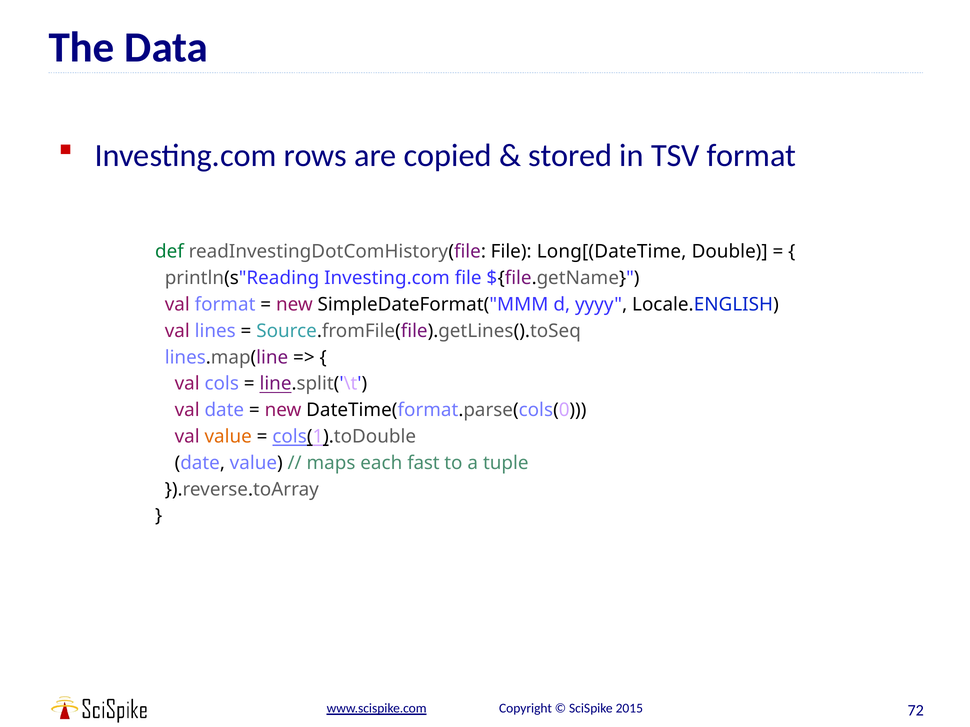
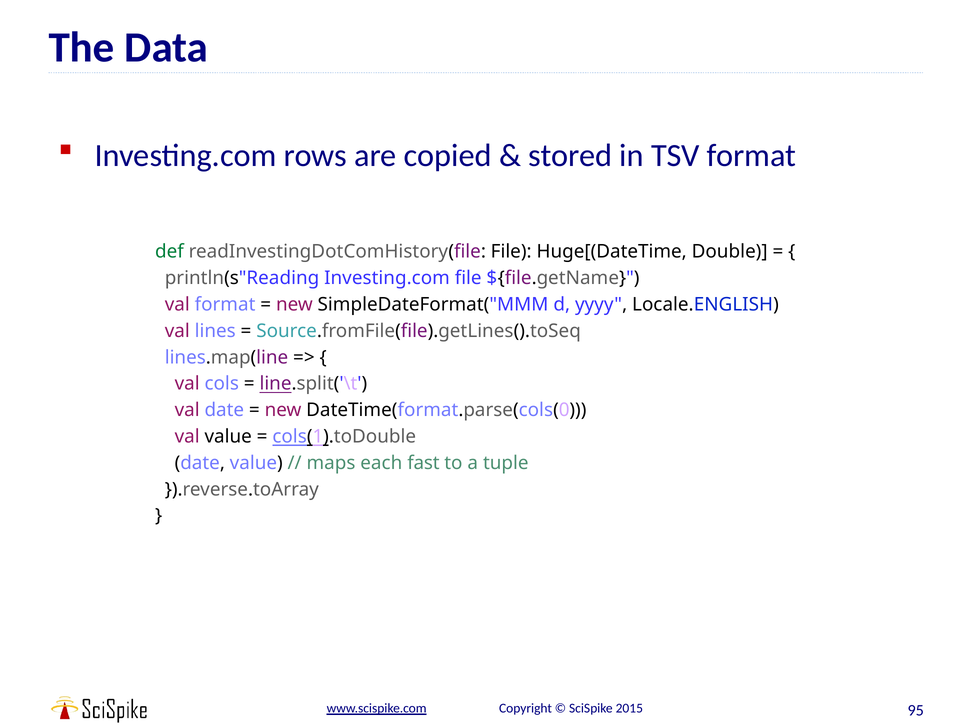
Long[(DateTime: Long[(DateTime -> Huge[(DateTime
value at (228, 437) colour: orange -> black
72: 72 -> 95
